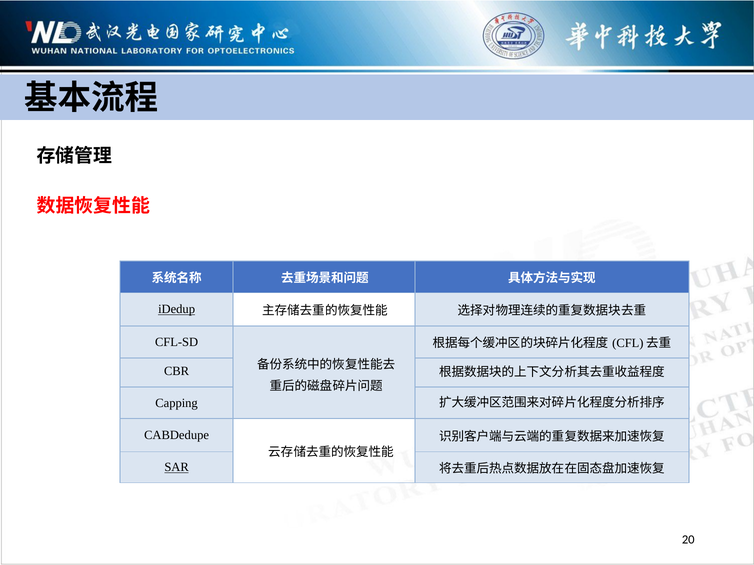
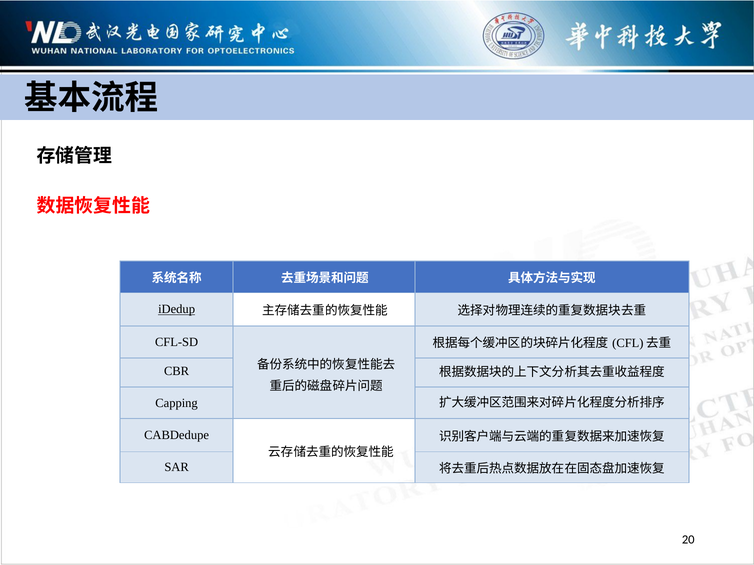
SAR underline: present -> none
